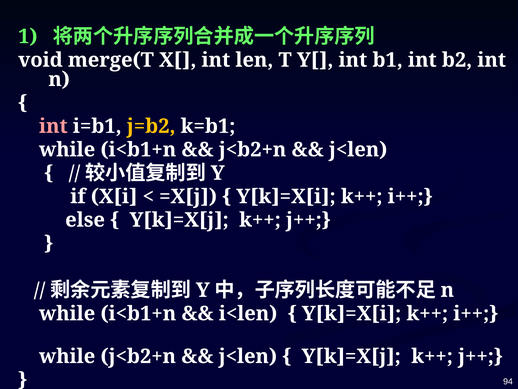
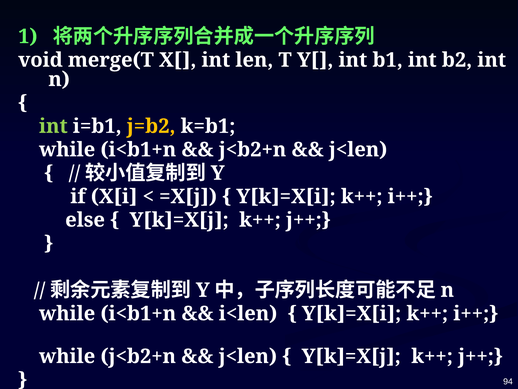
int at (53, 126) colour: pink -> light green
